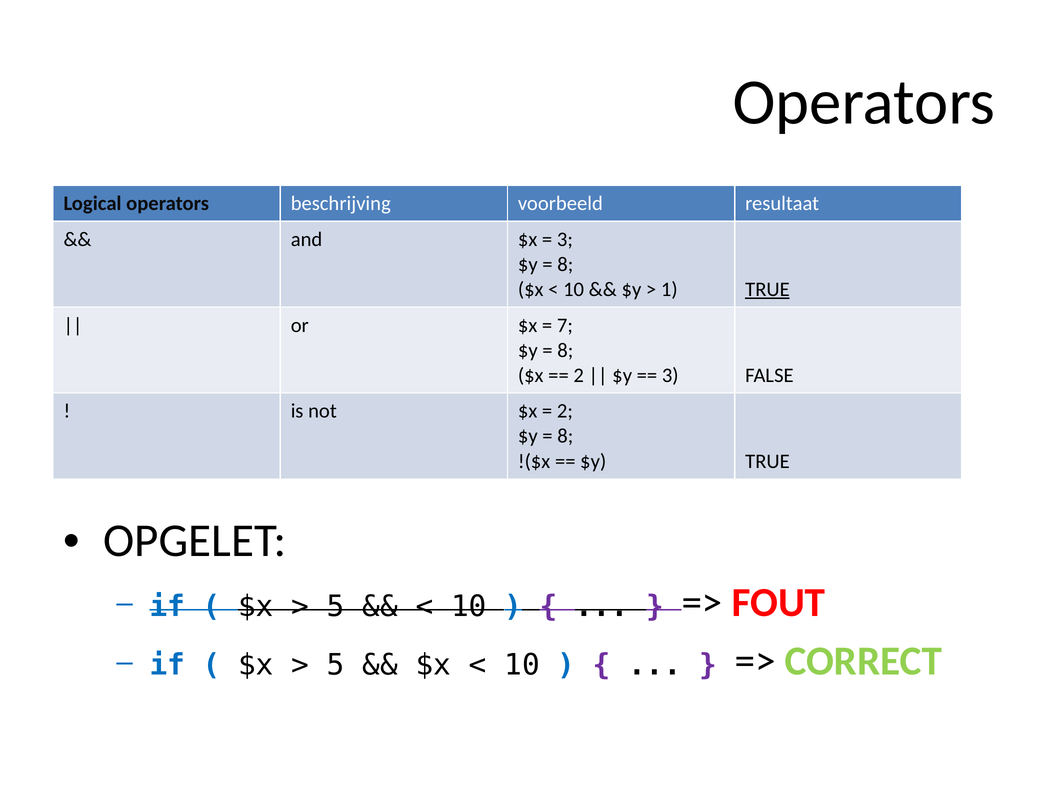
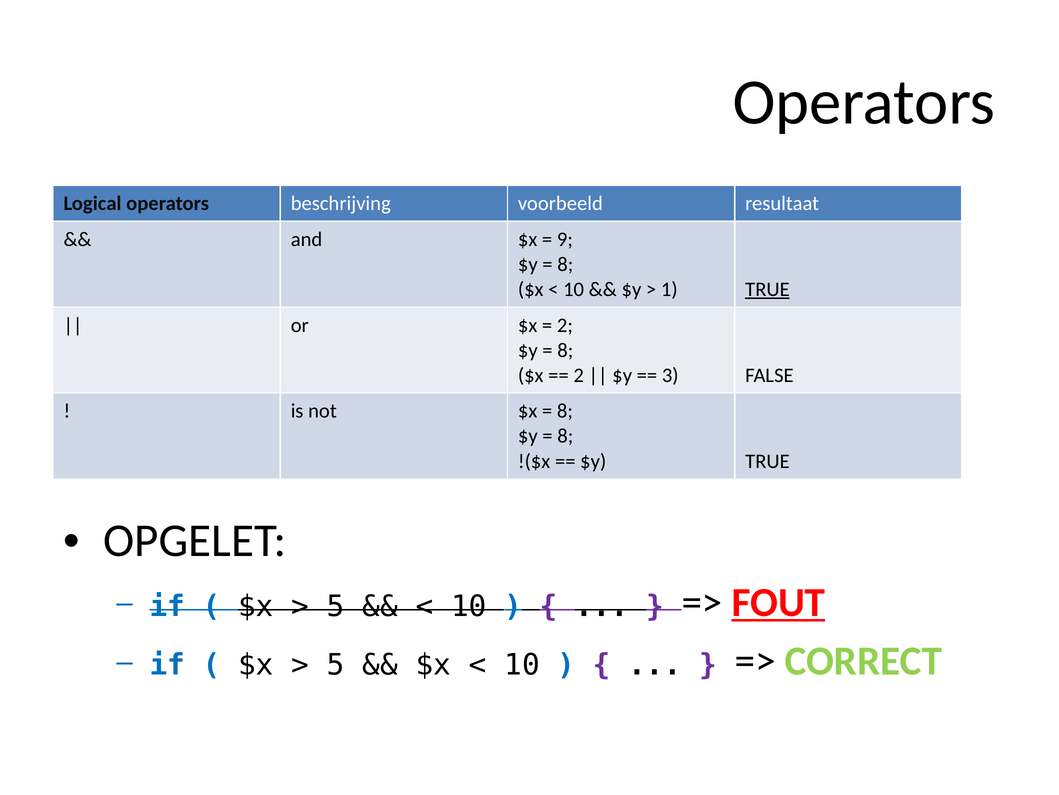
3 at (565, 239): 3 -> 9
7 at (565, 325): 7 -> 2
2 at (565, 411): 2 -> 8
FOUT underline: none -> present
